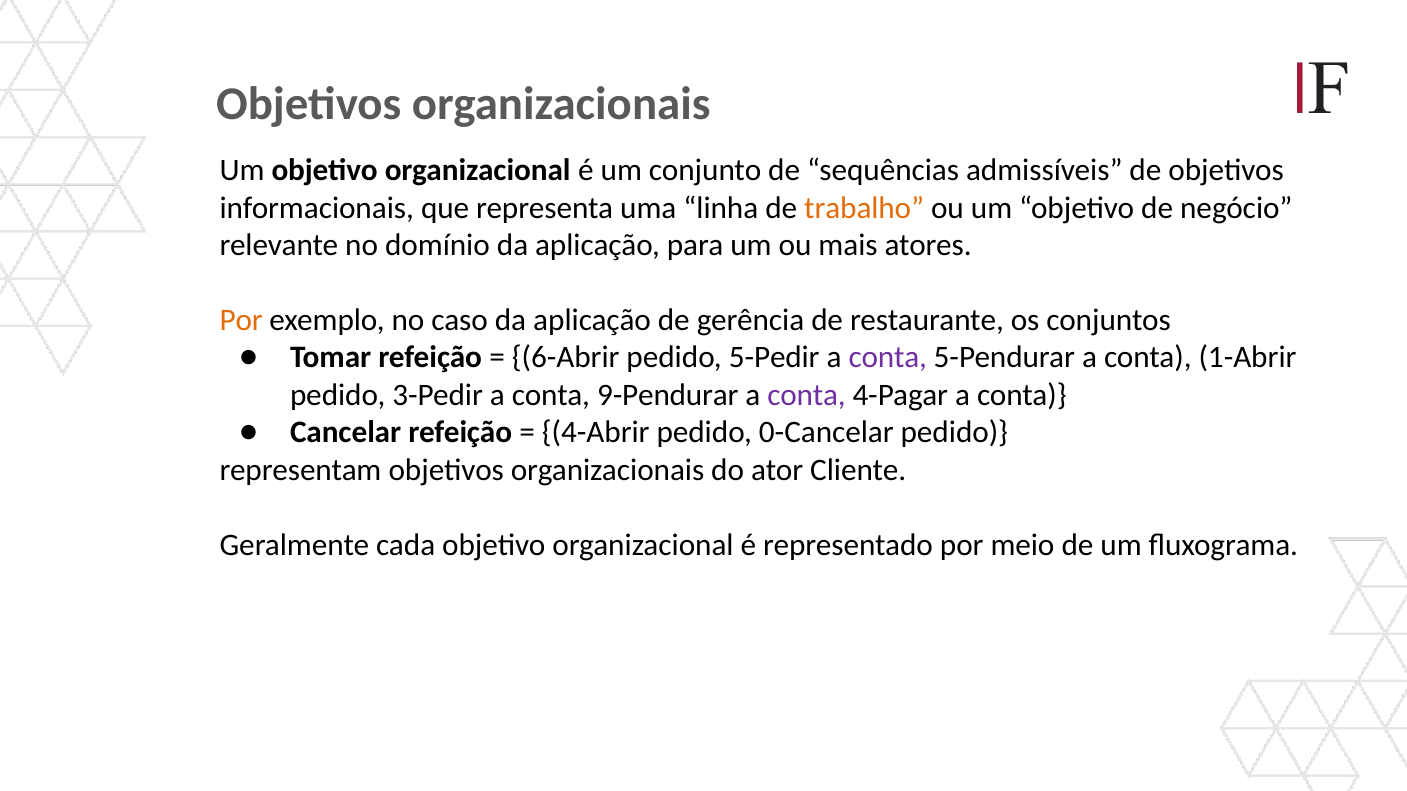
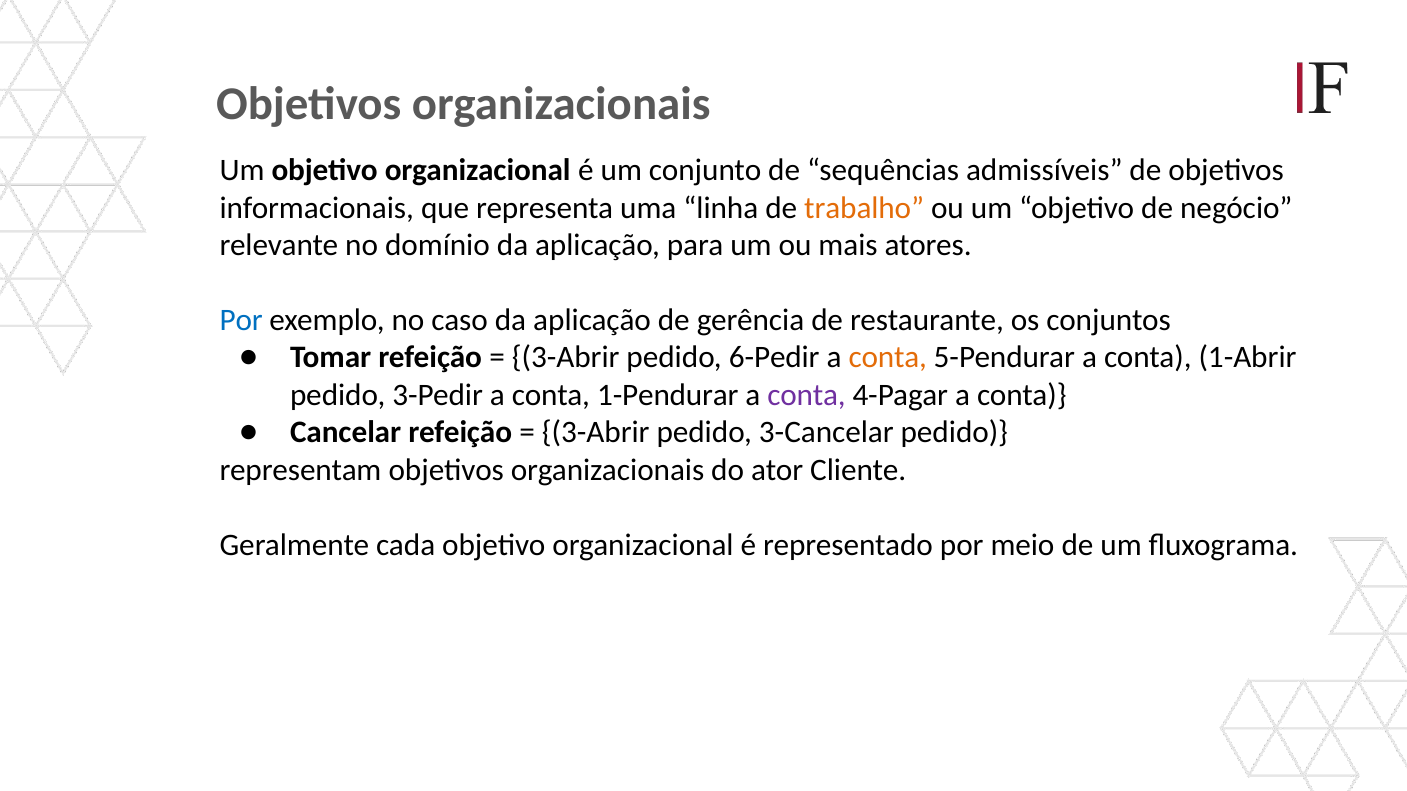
Por at (241, 320) colour: orange -> blue
6-Abrir at (566, 358): 6-Abrir -> 3-Abrir
5-Pedir: 5-Pedir -> 6-Pedir
conta at (888, 358) colour: purple -> orange
9-Pendurar: 9-Pendurar -> 1-Pendurar
4-Abrir at (596, 433): 4-Abrir -> 3-Abrir
0-Cancelar: 0-Cancelar -> 3-Cancelar
